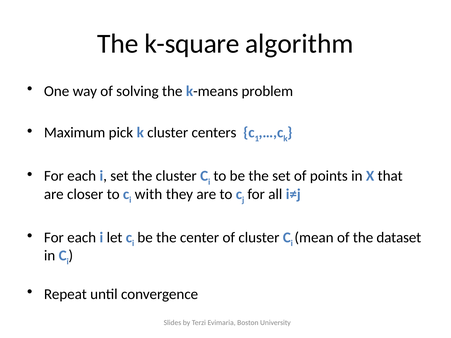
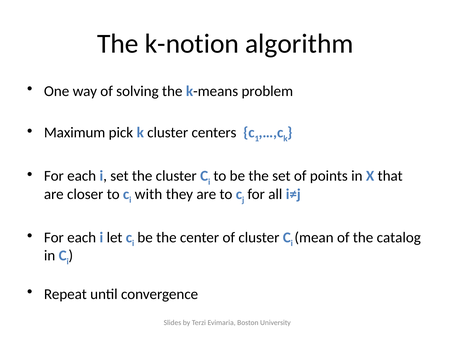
k-square: k-square -> k-notion
dataset: dataset -> catalog
